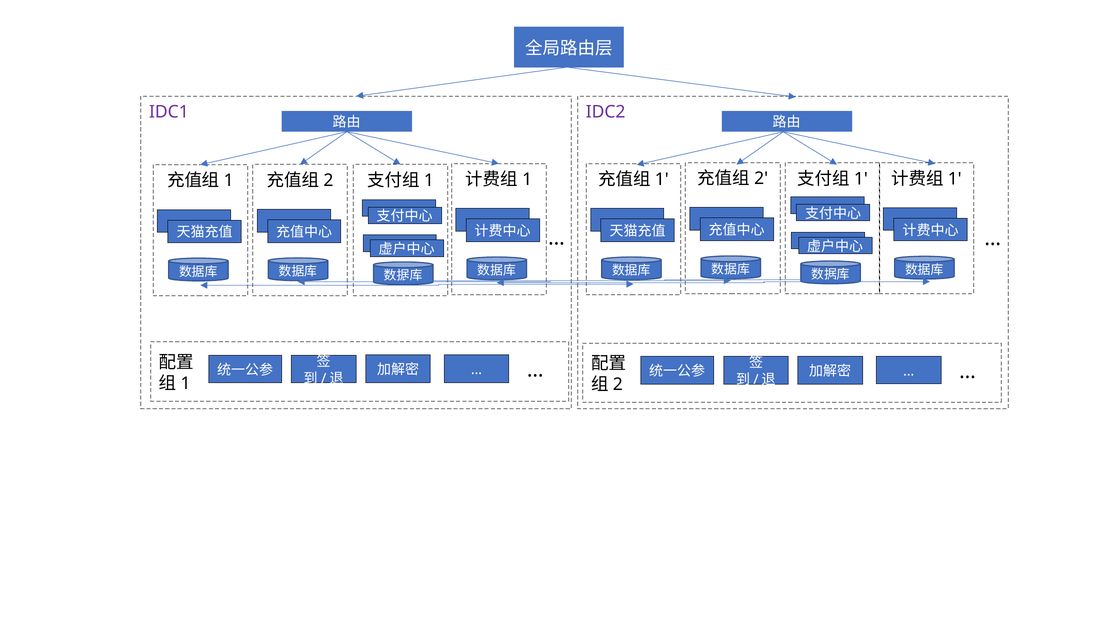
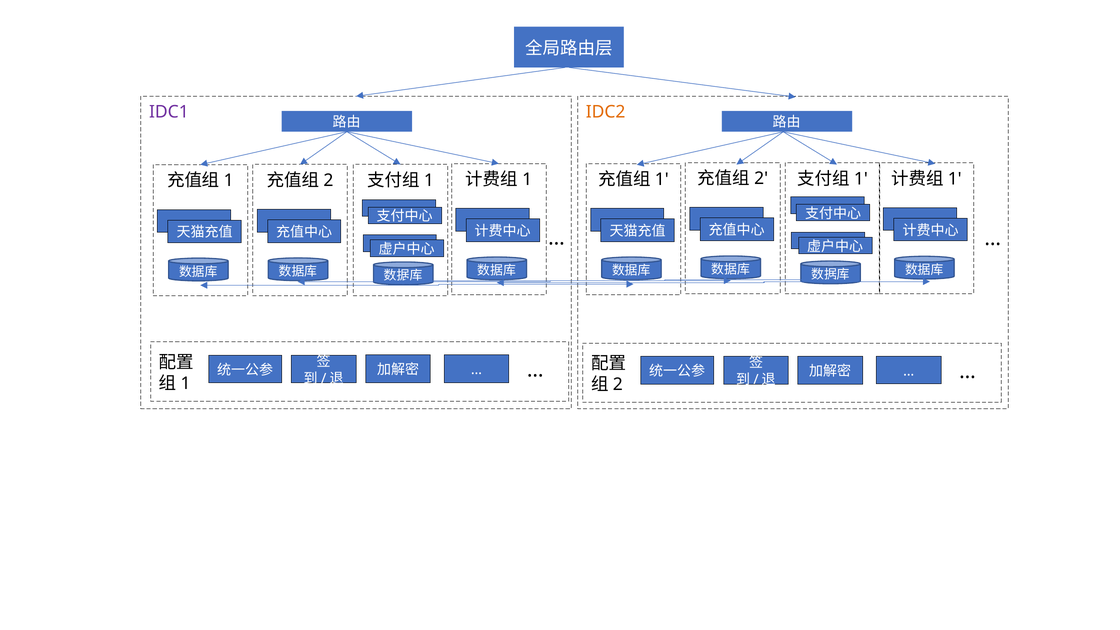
IDC2 colour: purple -> orange
